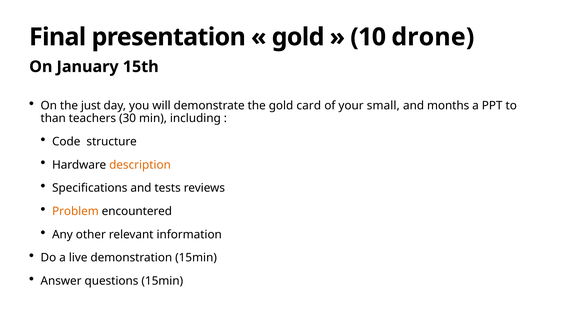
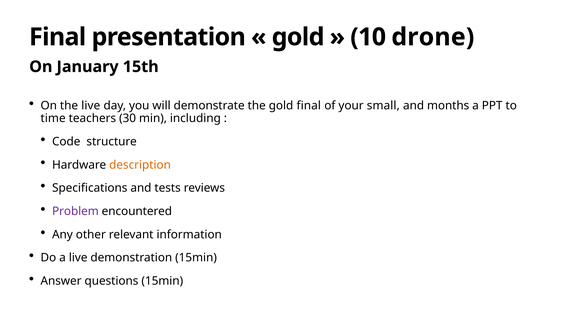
the just: just -> live
gold card: card -> final
than: than -> time
Problem colour: orange -> purple
